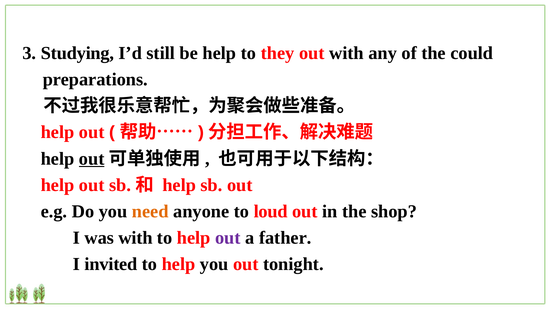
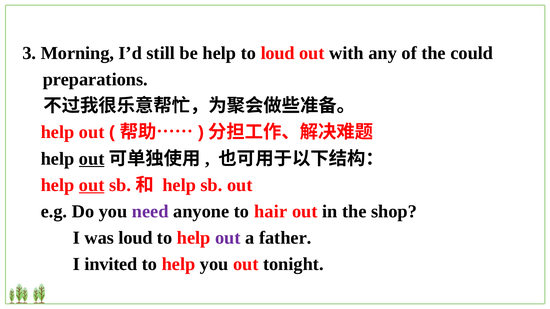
Studying: Studying -> Morning
to they: they -> loud
out at (92, 185) underline: none -> present
need colour: orange -> purple
loud: loud -> hair
was with: with -> loud
